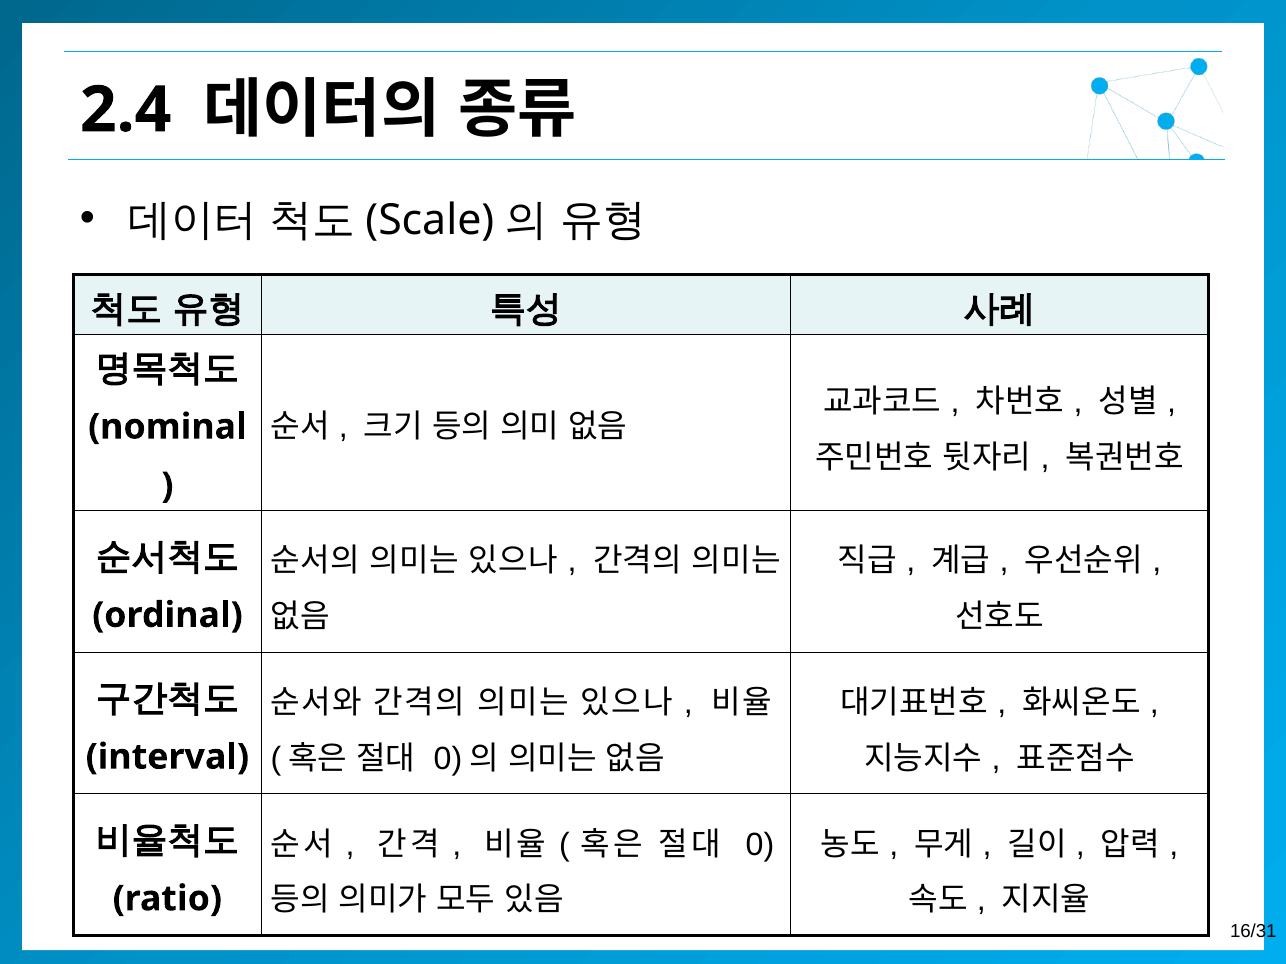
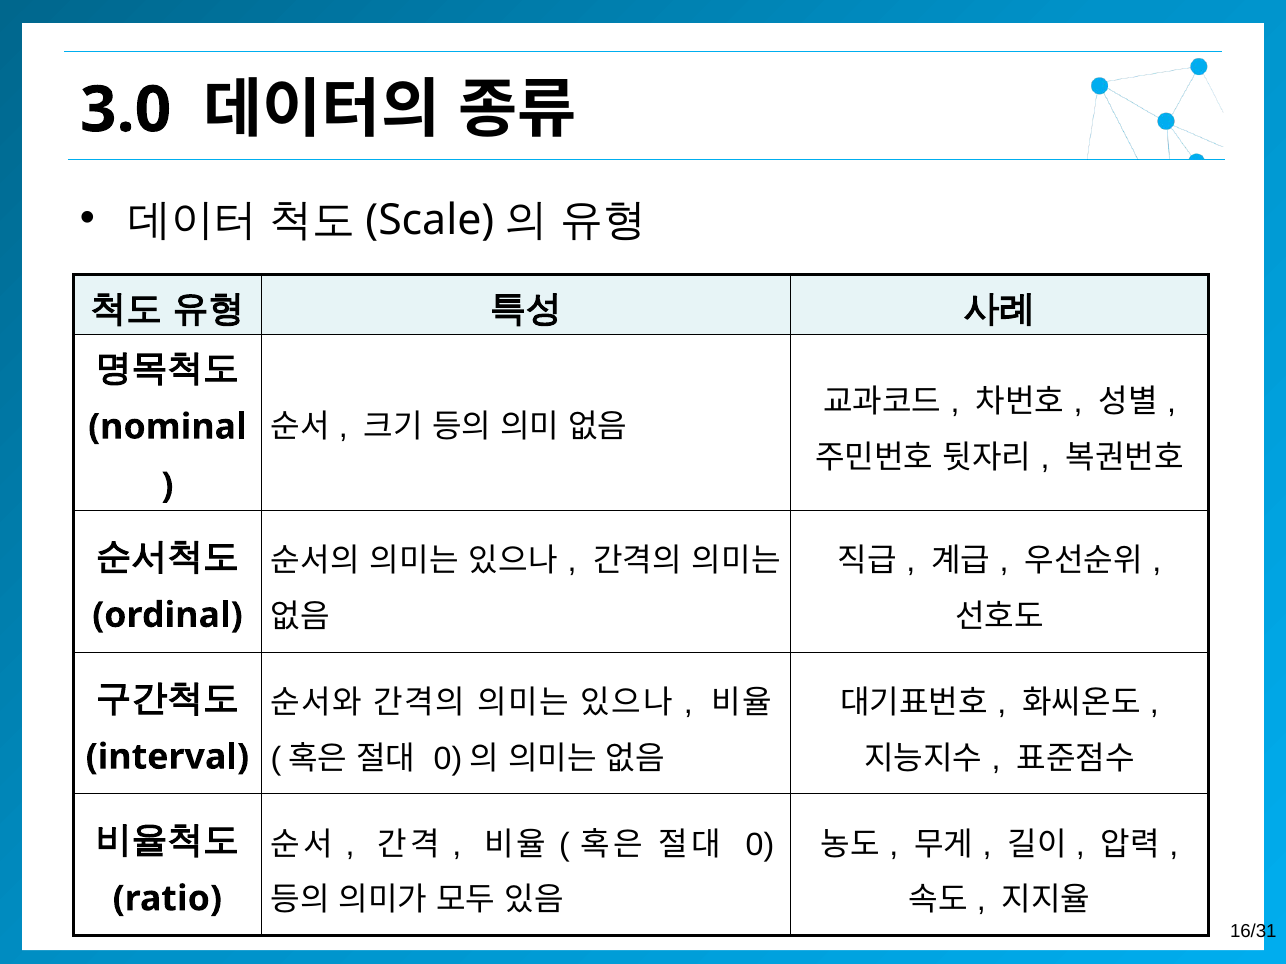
2.4: 2.4 -> 3.0
